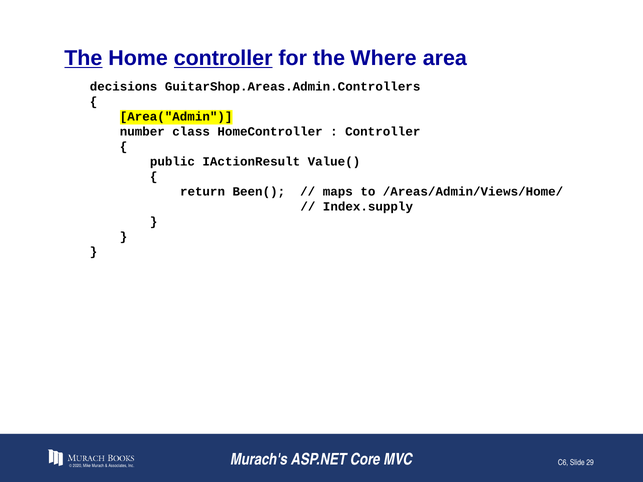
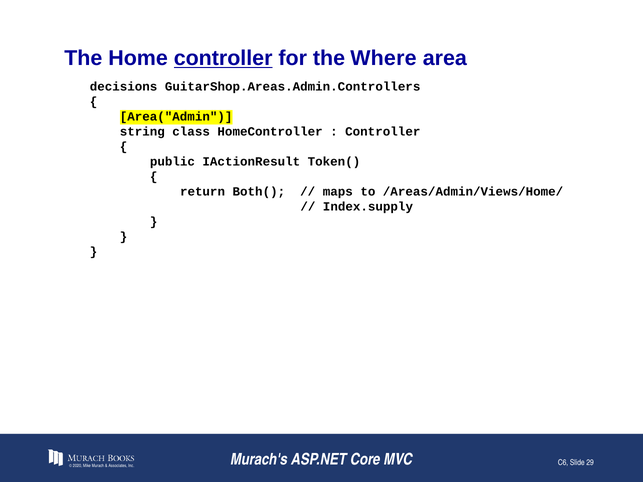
The at (83, 58) underline: present -> none
number: number -> string
Value(: Value( -> Token(
Been(: Been( -> Both(
